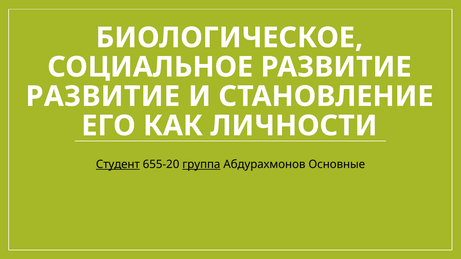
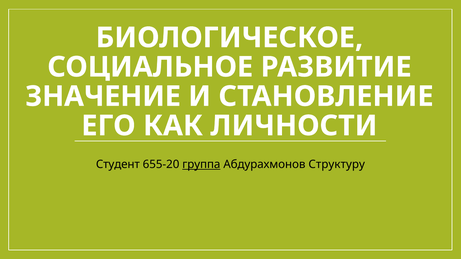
РАЗВИТИЕ at (103, 97): РАЗВИТИЕ -> ЗНАЧЕНИЕ
Студент underline: present -> none
Основные: Основные -> Структуру
